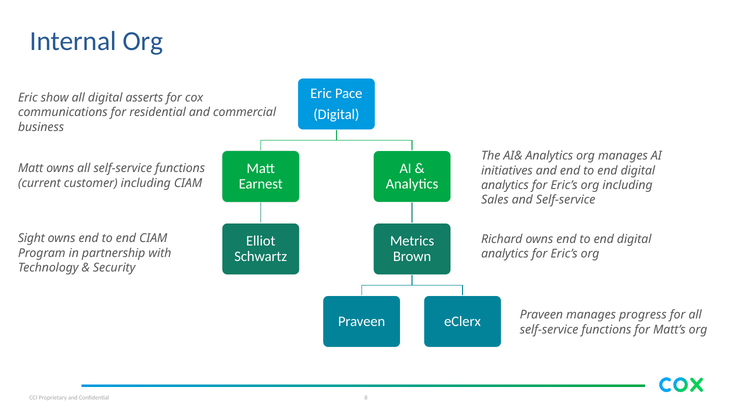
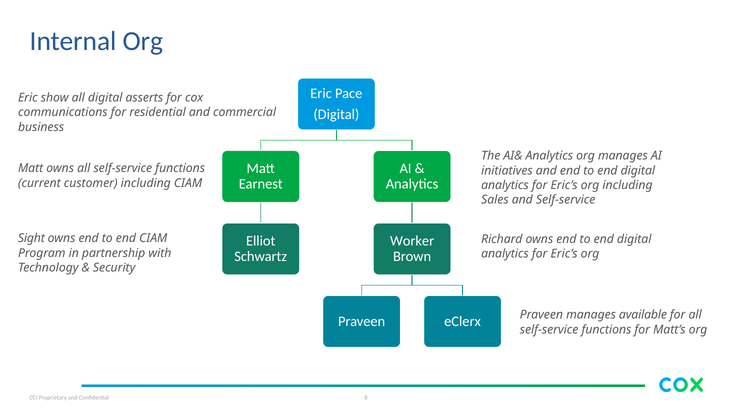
Metrics: Metrics -> Worker
progress: progress -> available
